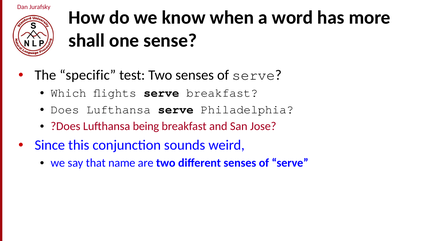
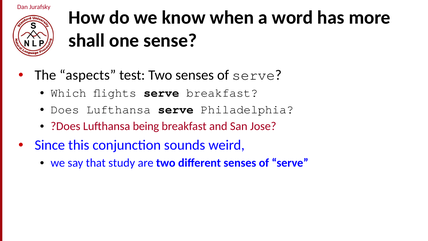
specific: specific -> aspects
name: name -> study
